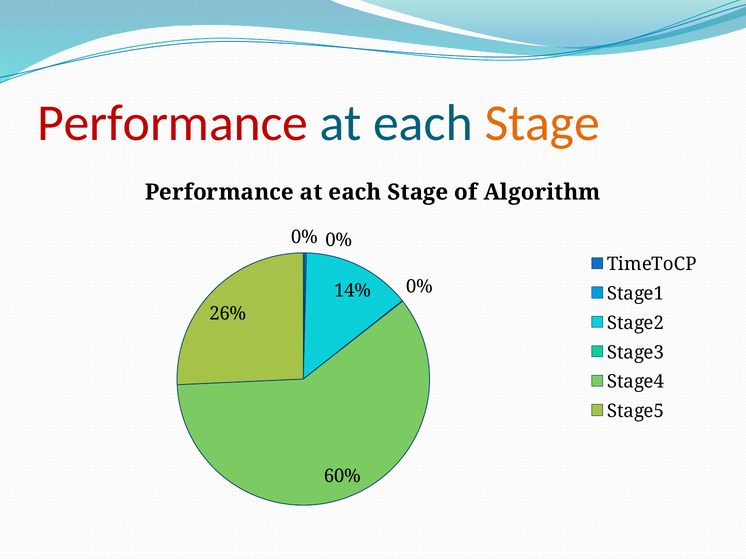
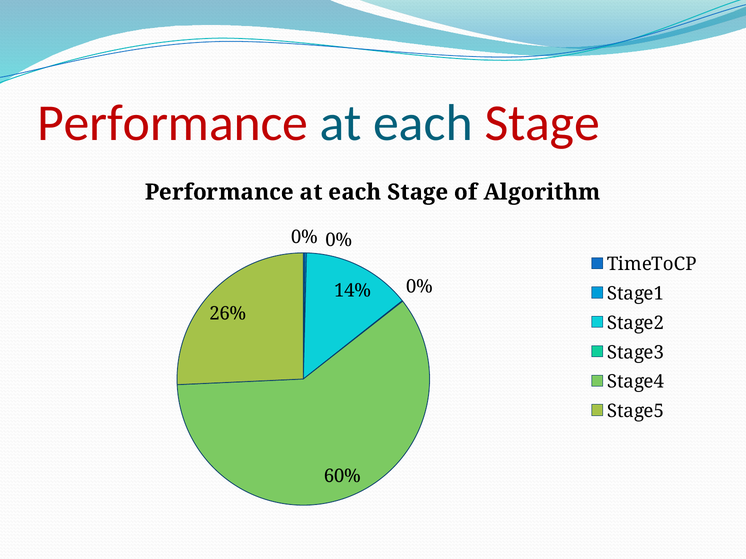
Stage at (542, 123) colour: orange -> red
